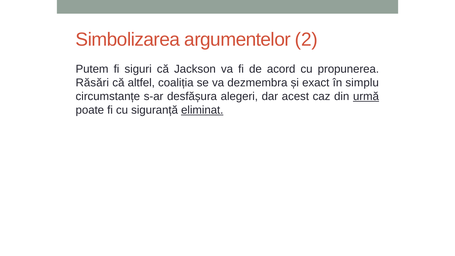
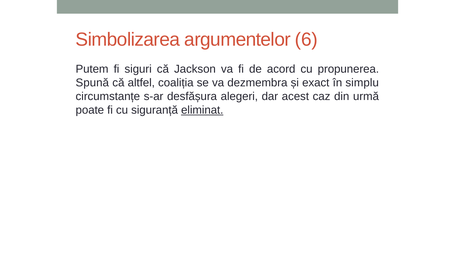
2: 2 -> 6
Răsări: Răsări -> Spună
urmă underline: present -> none
